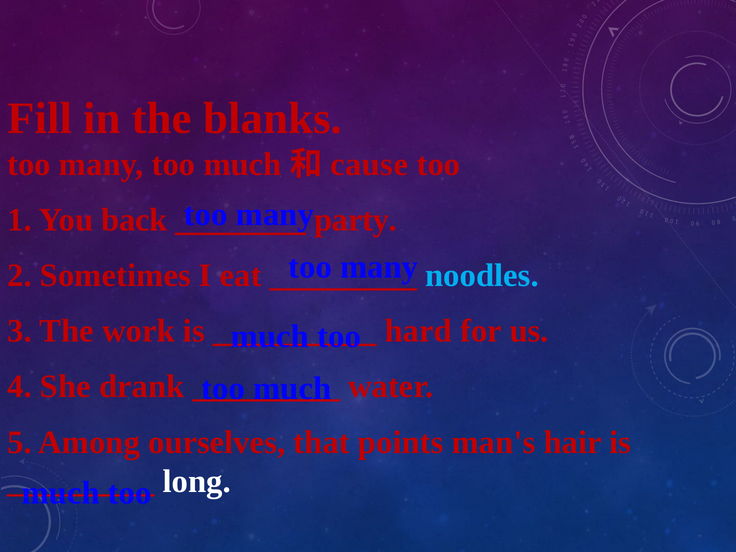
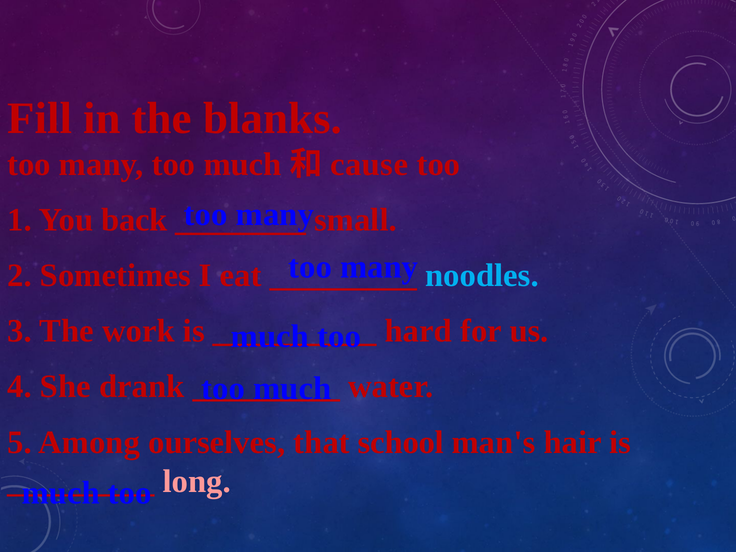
party: party -> small
points: points -> school
long colour: white -> pink
